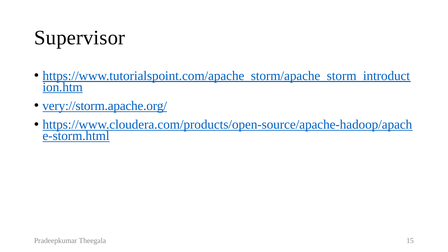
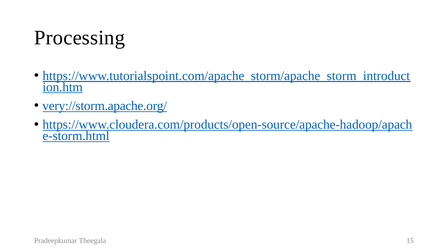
Supervisor: Supervisor -> Processing
